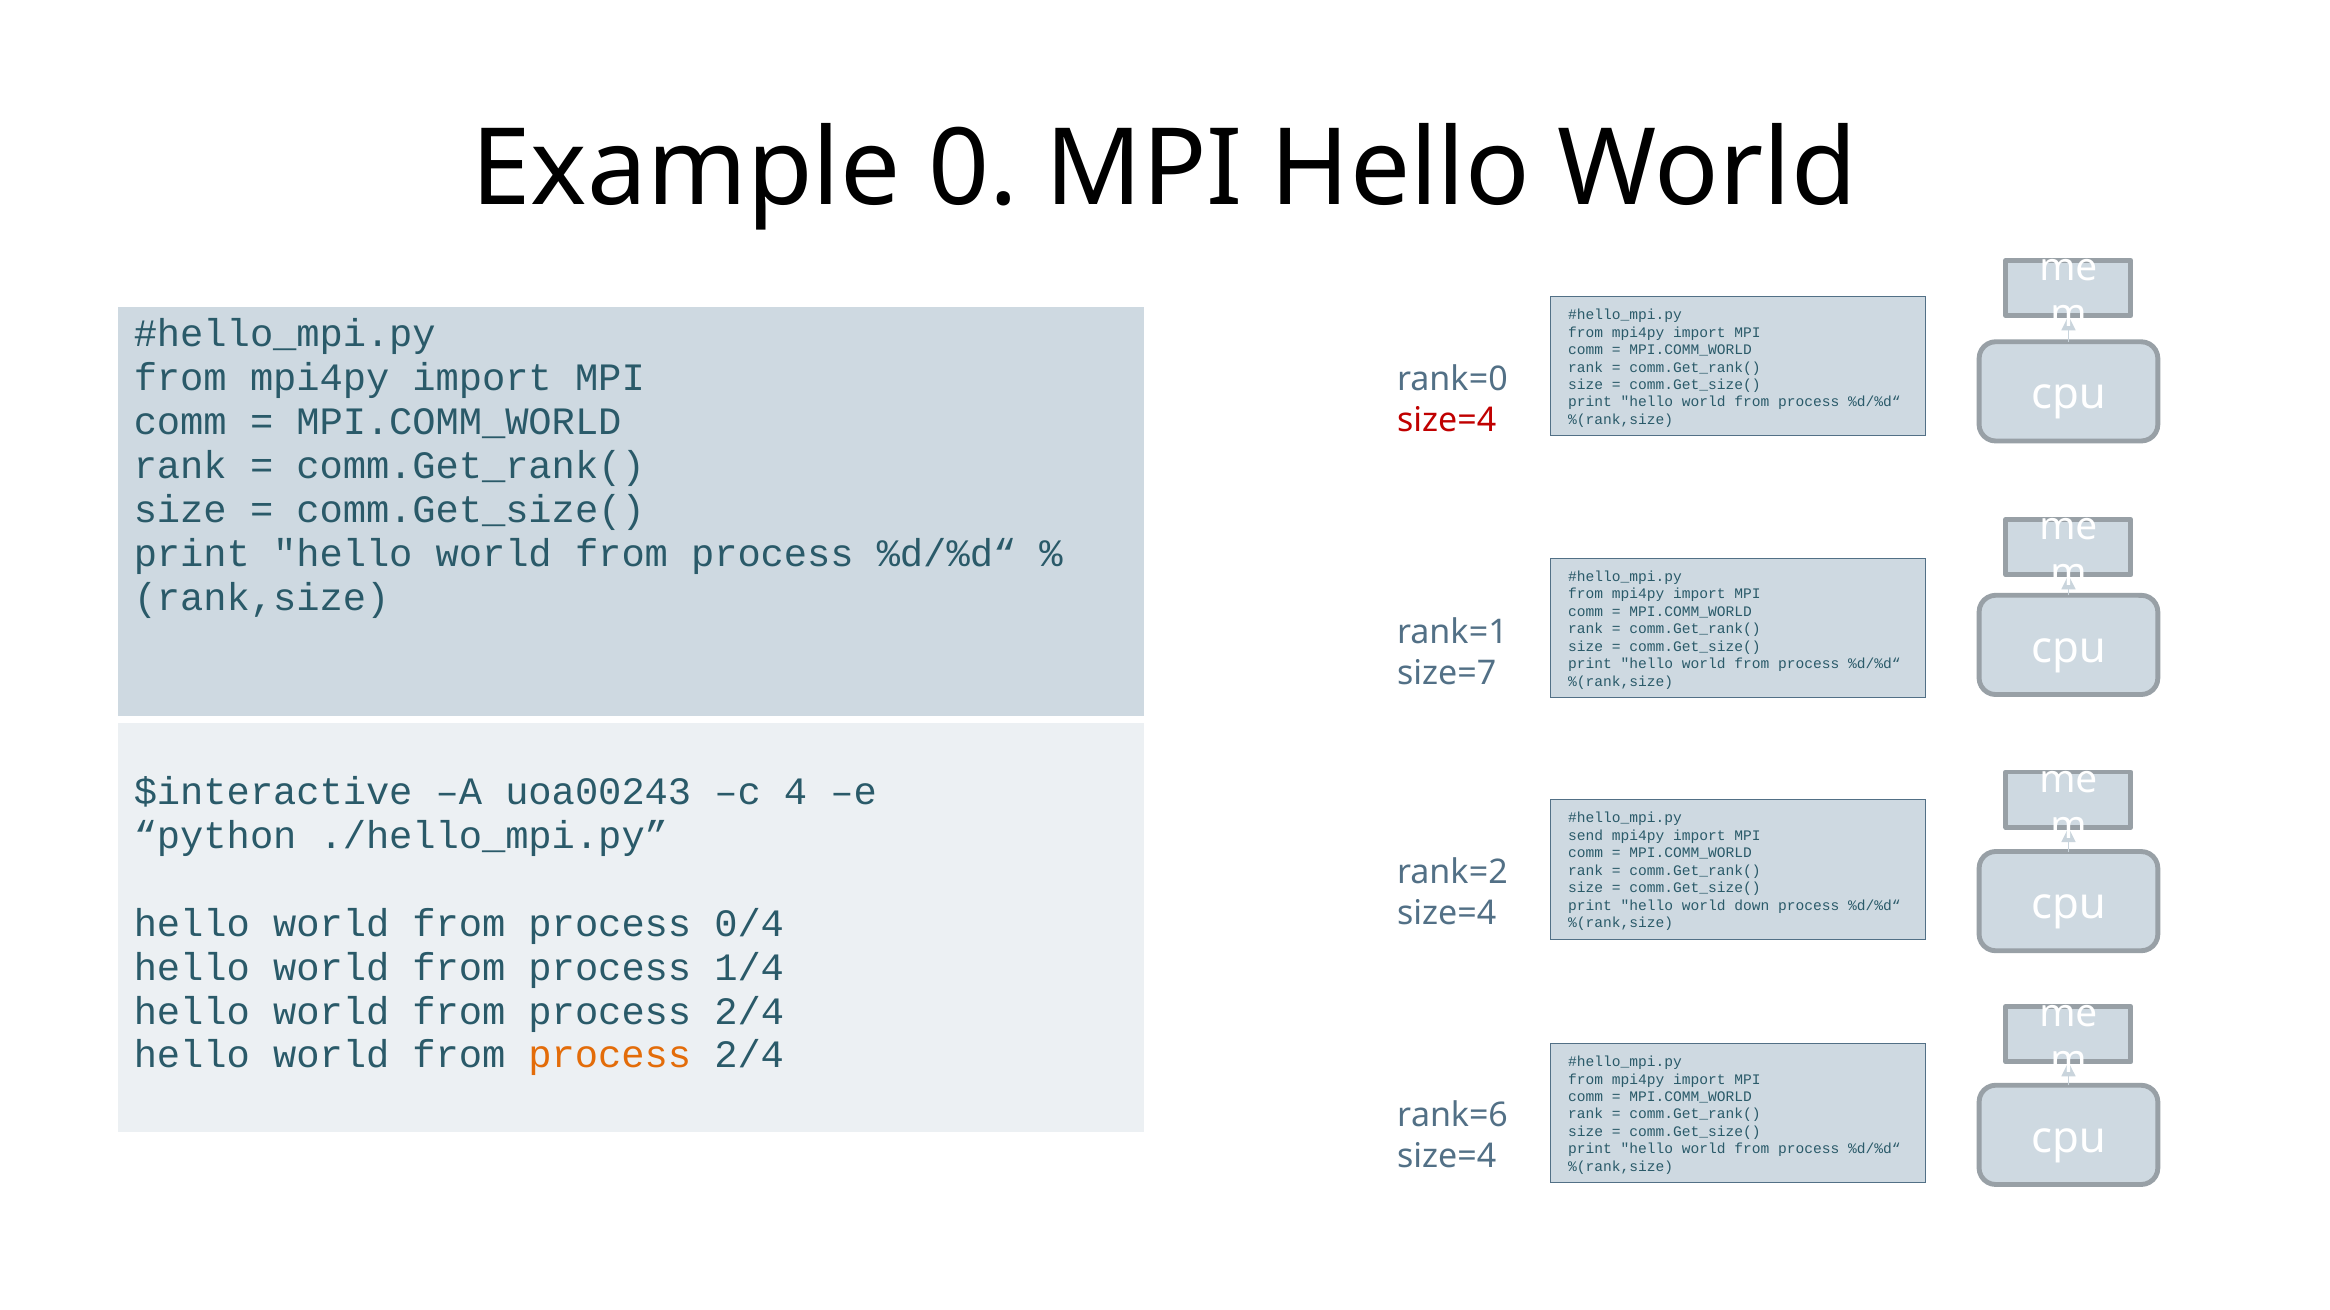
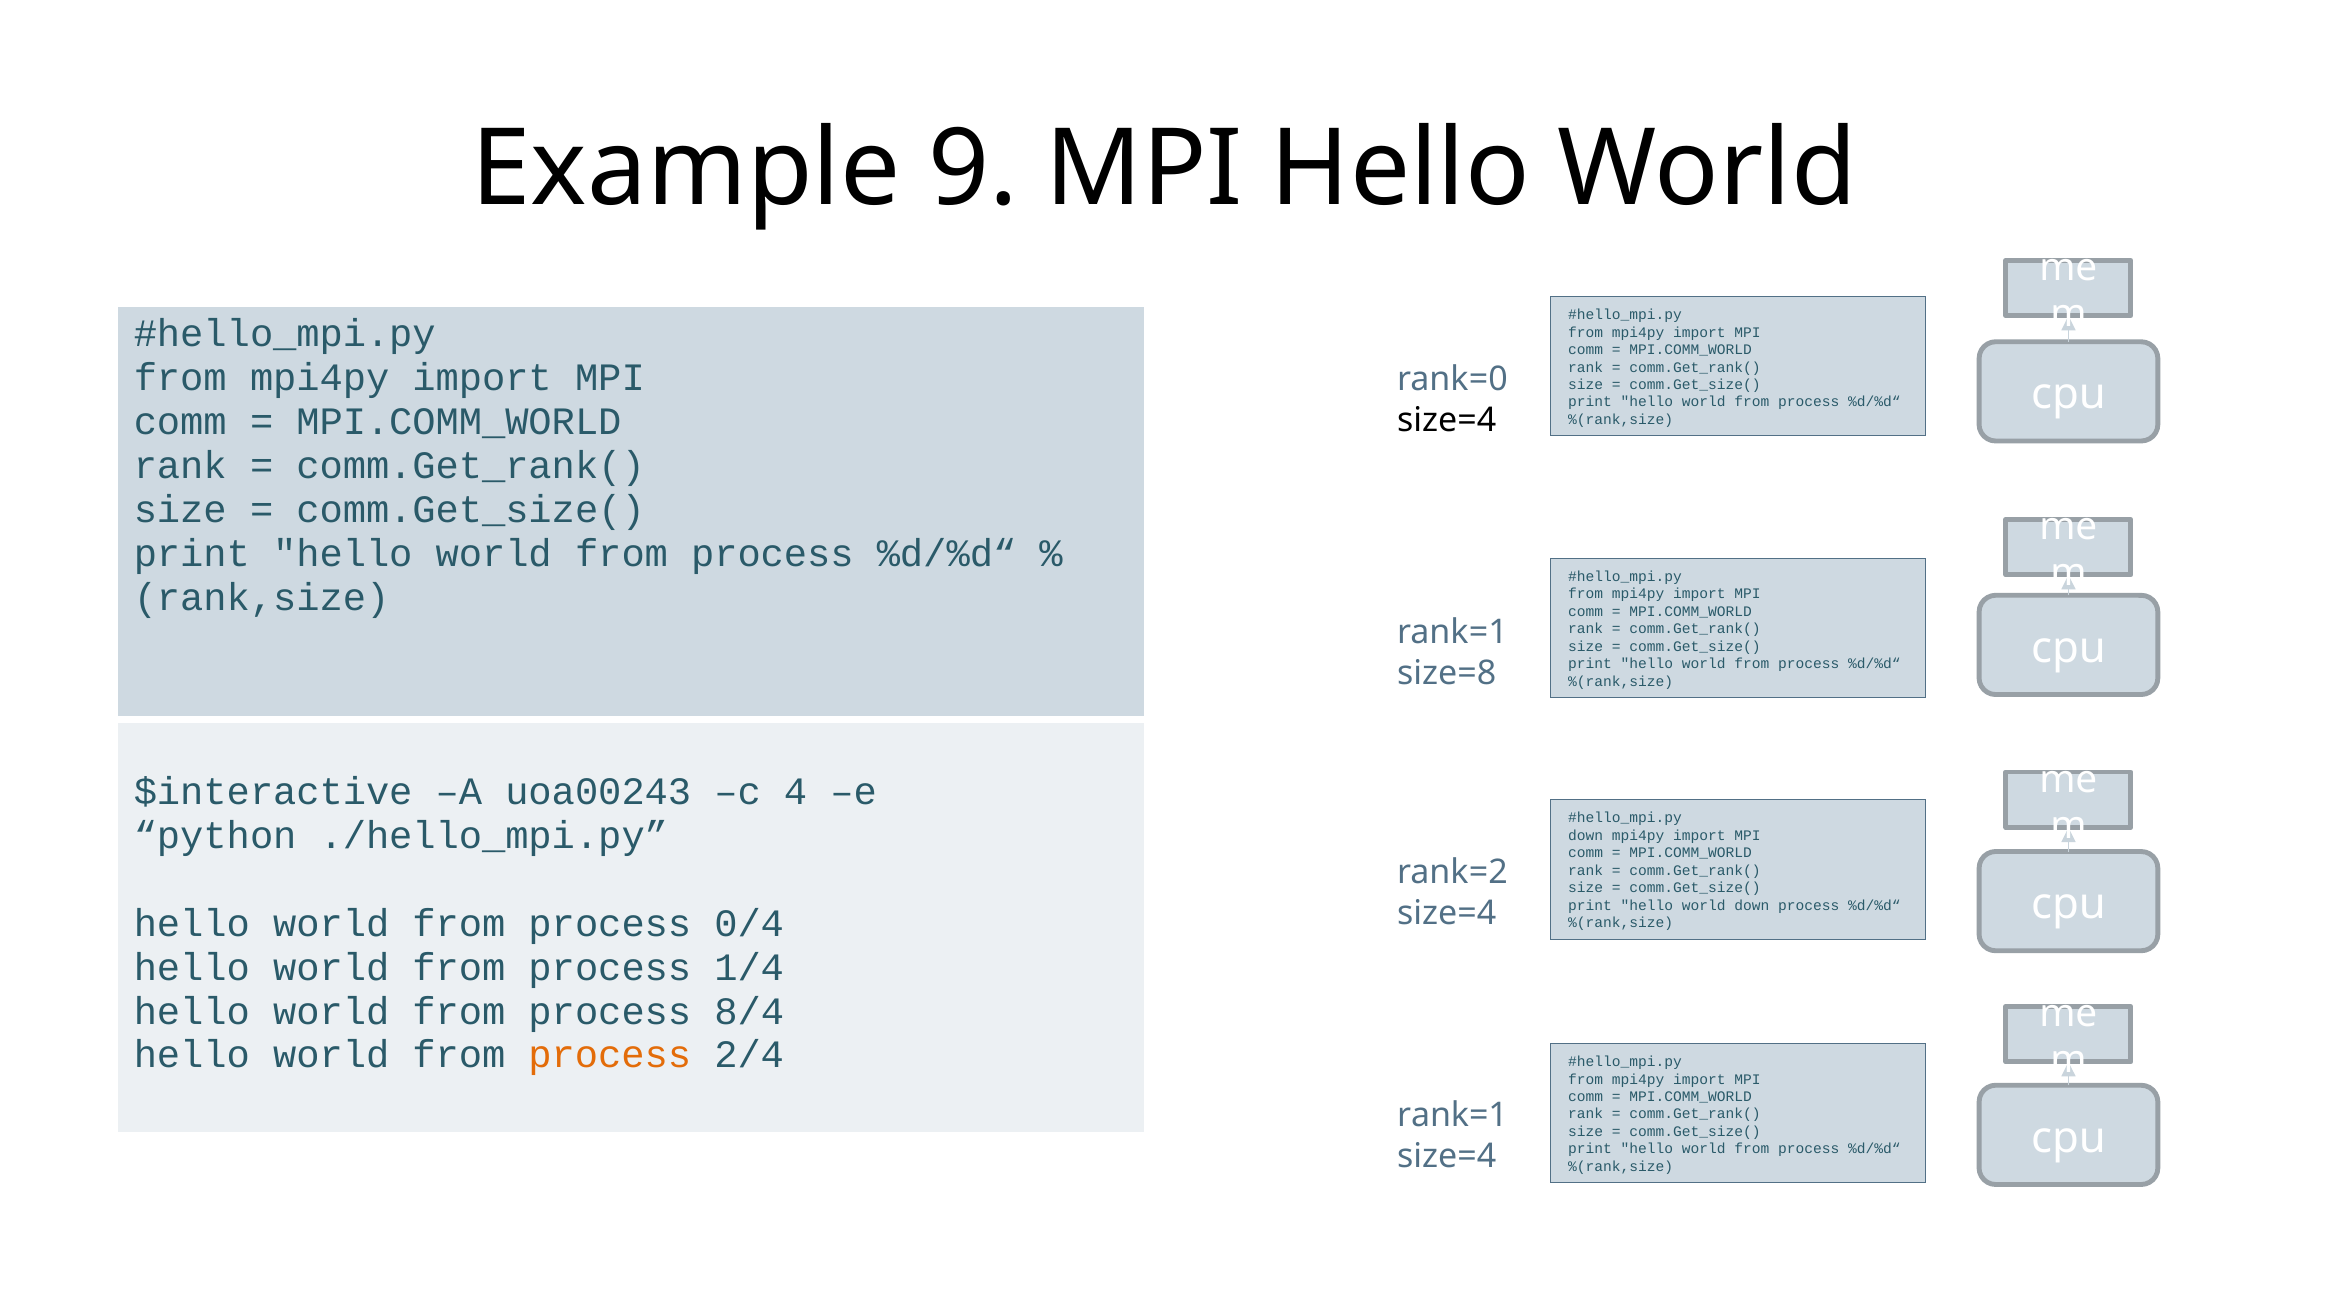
0: 0 -> 9
size=4 at (1447, 420) colour: red -> black
size=7: size=7 -> size=8
send at (1586, 836): send -> down
2/4 at (749, 1012): 2/4 -> 8/4
rank=6 at (1452, 1116): rank=6 -> rank=1
